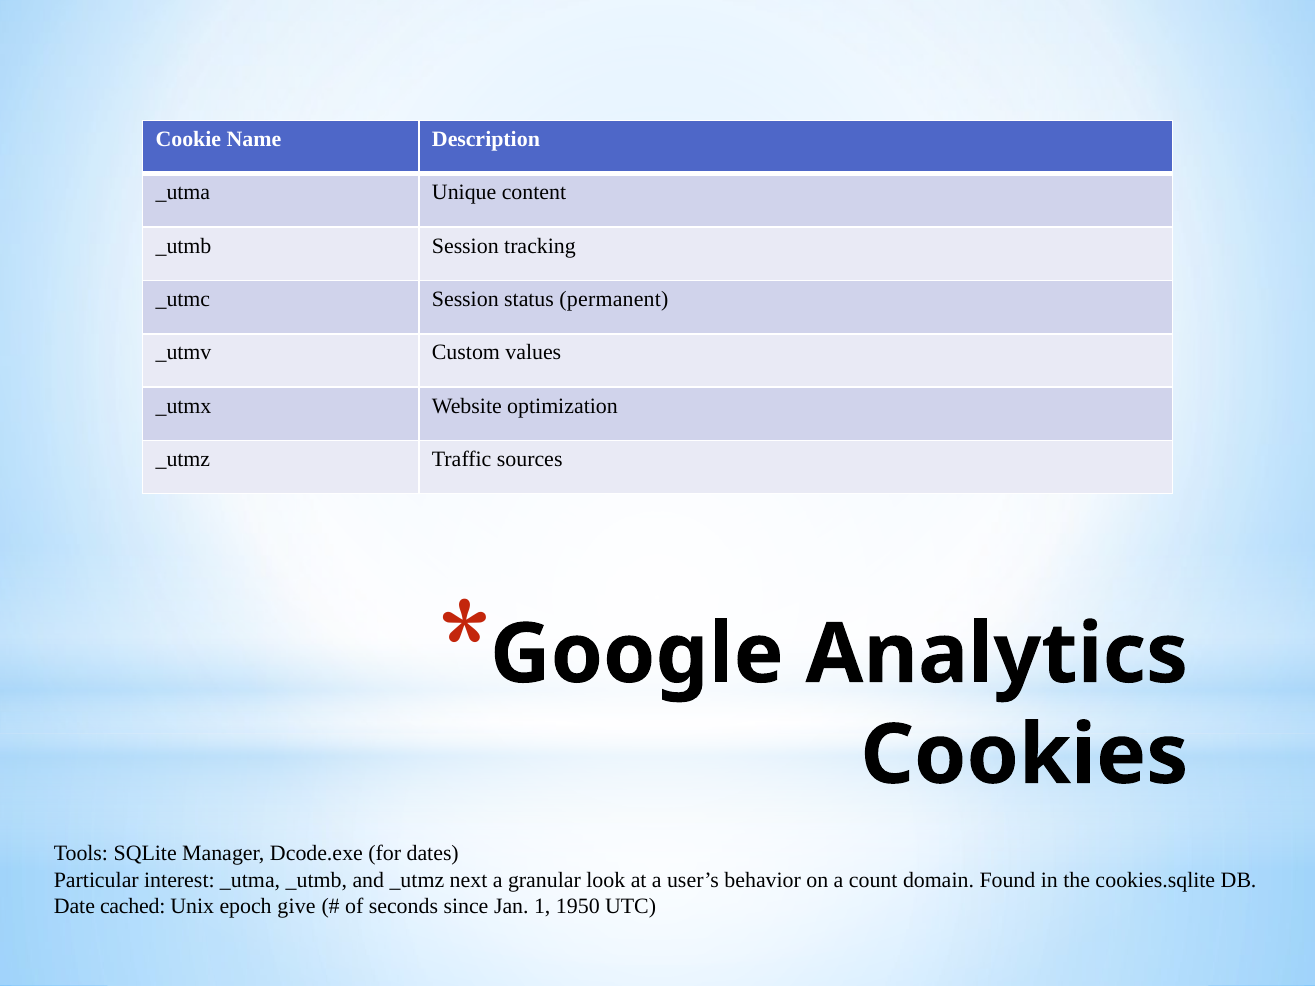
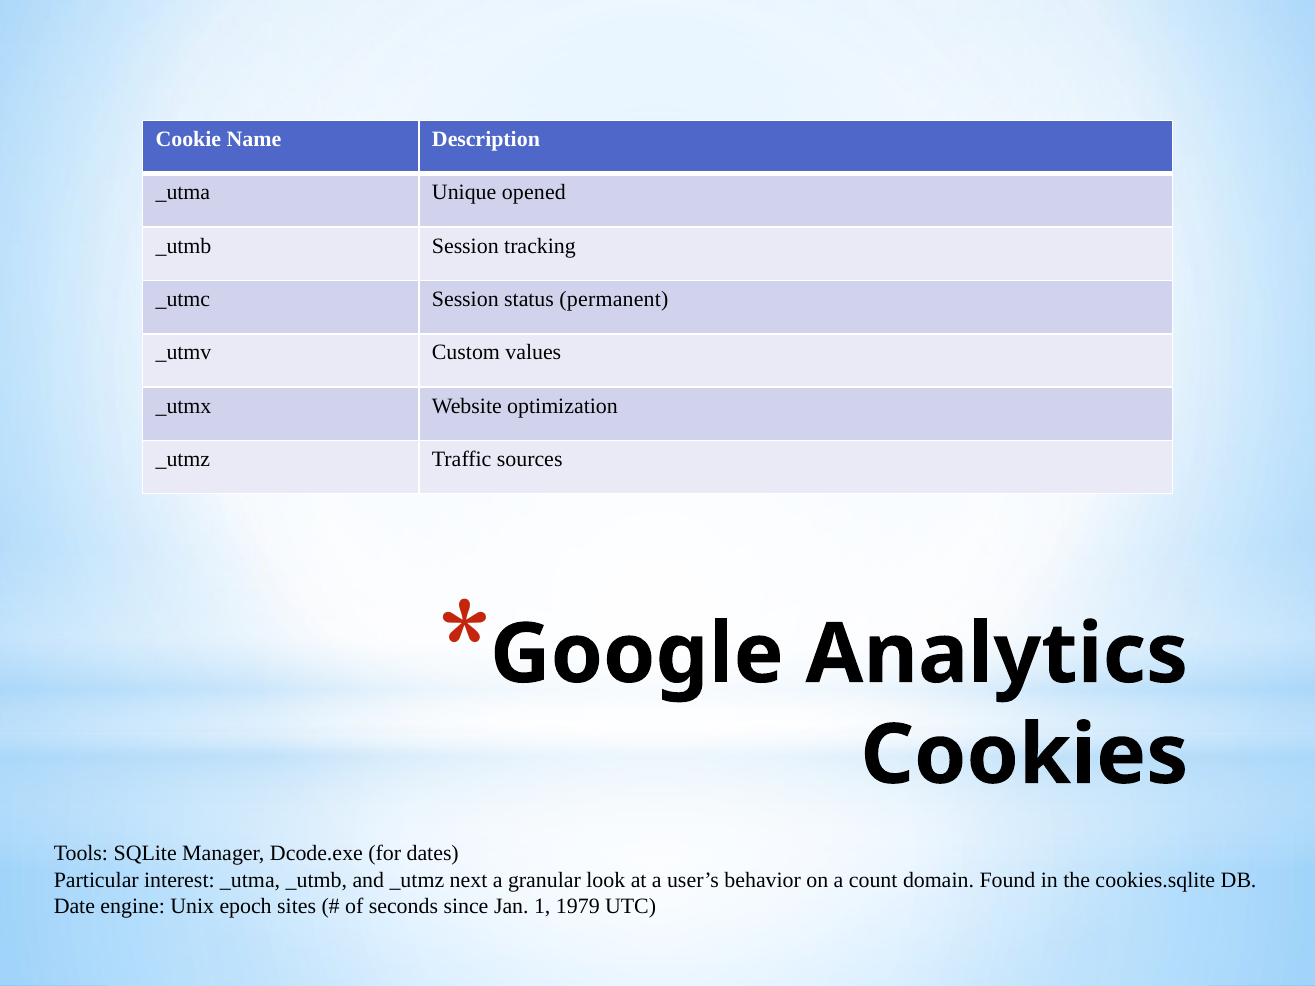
content: content -> opened
cached: cached -> engine
give: give -> sites
1950: 1950 -> 1979
